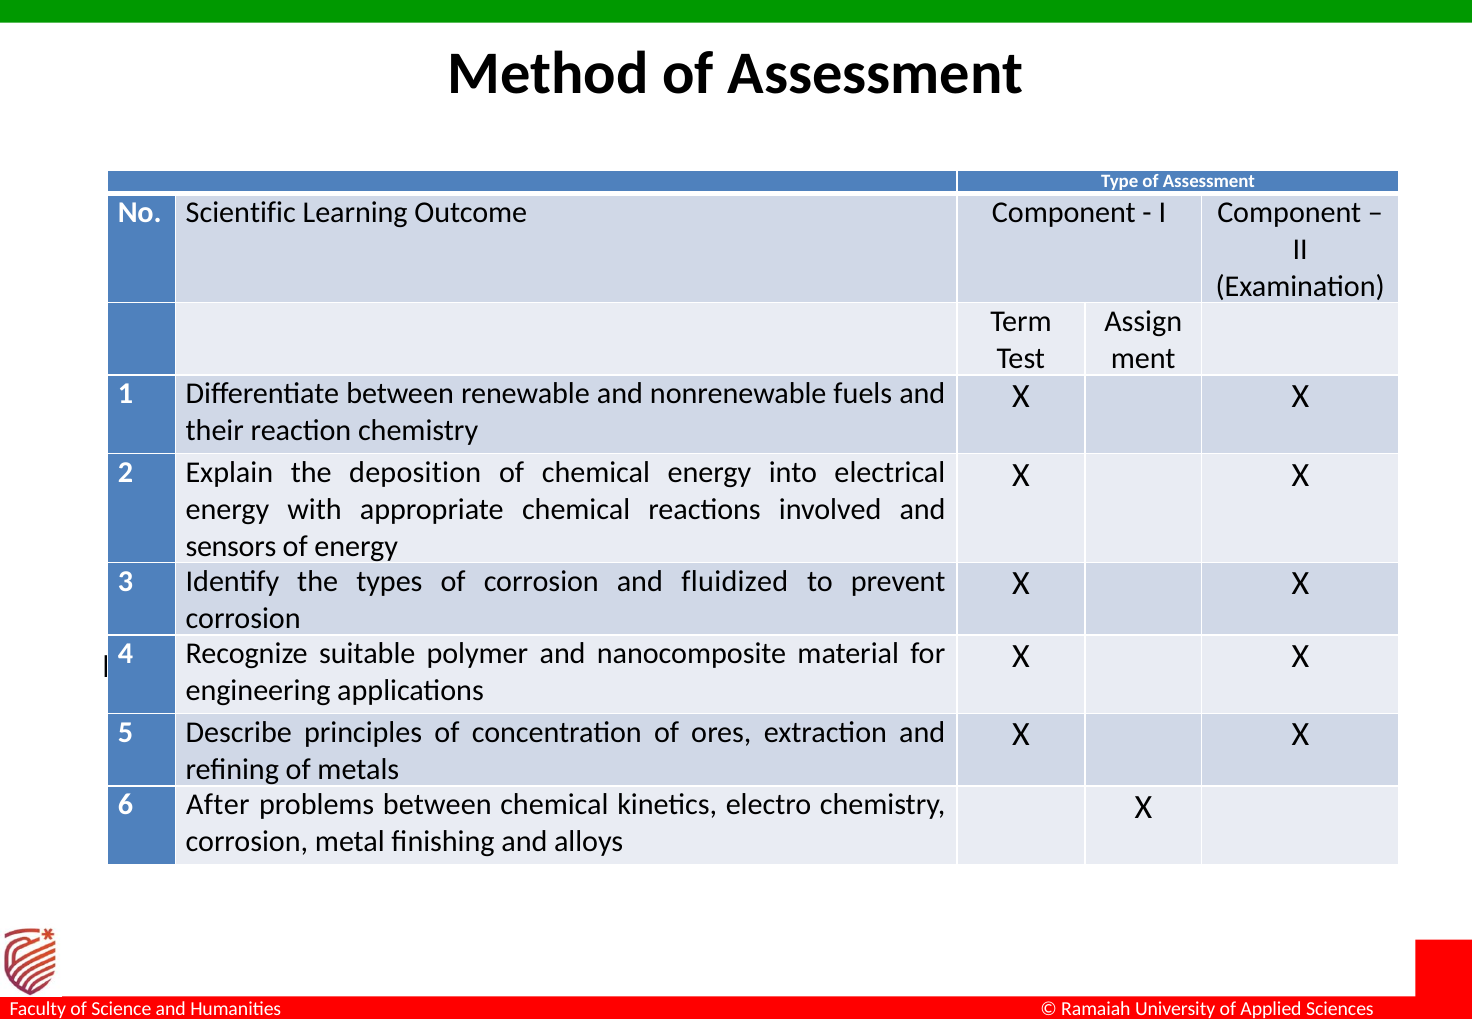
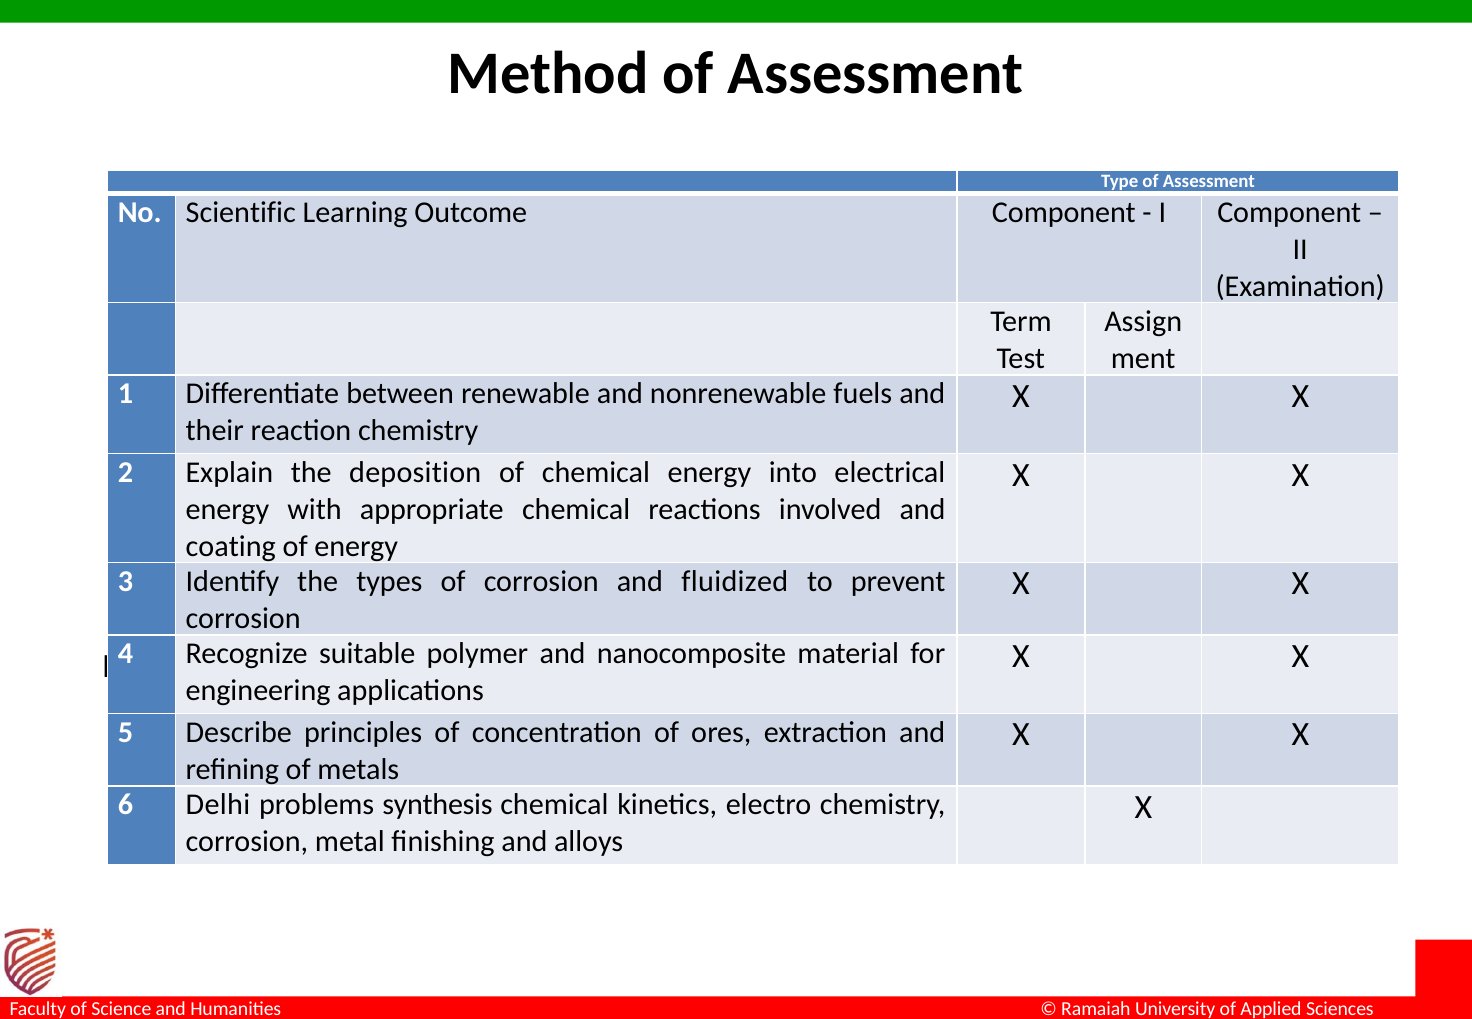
sensors: sensors -> coating
After: After -> Delhi
problems between: between -> synthesis
